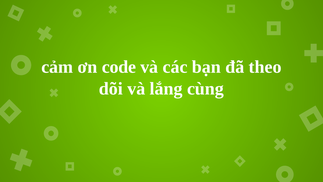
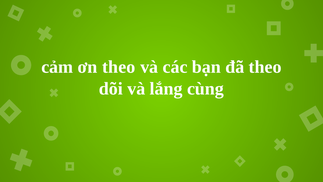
ơn code: code -> theo
